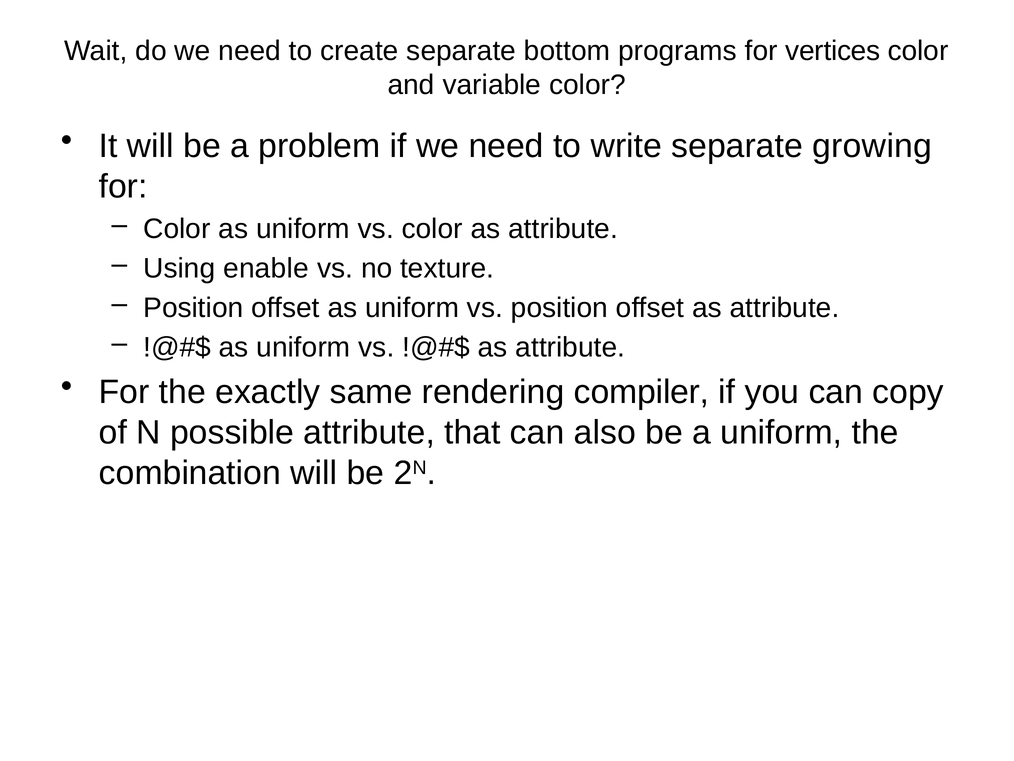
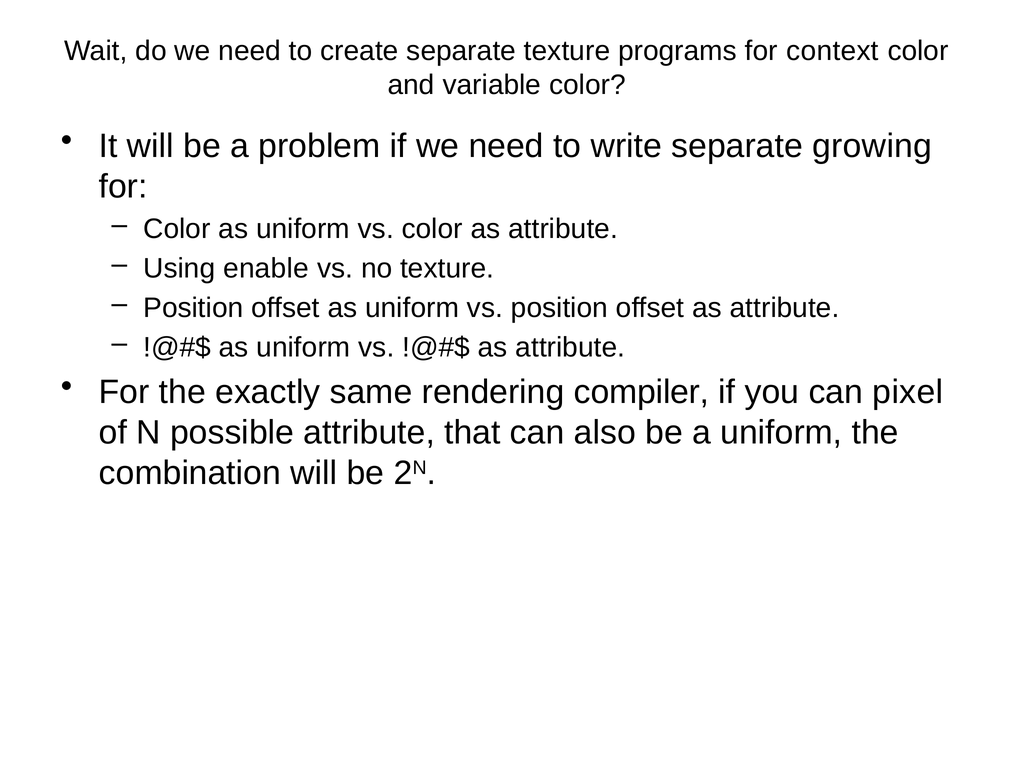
separate bottom: bottom -> texture
vertices: vertices -> context
copy: copy -> pixel
